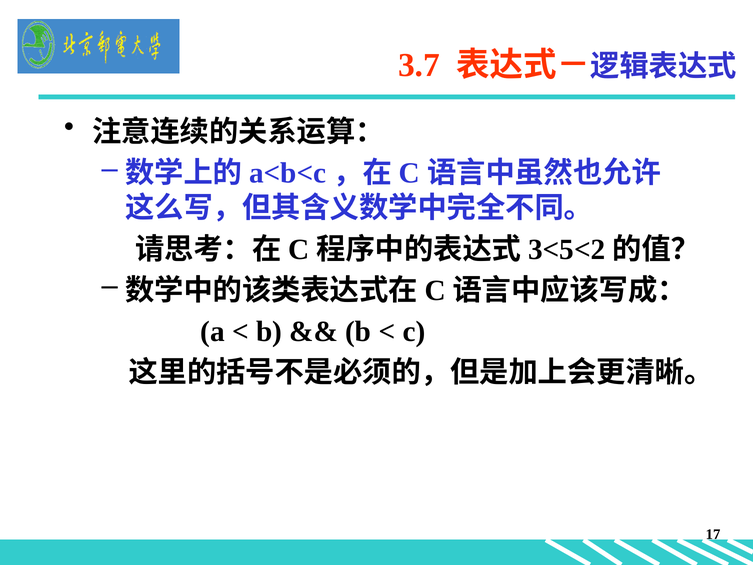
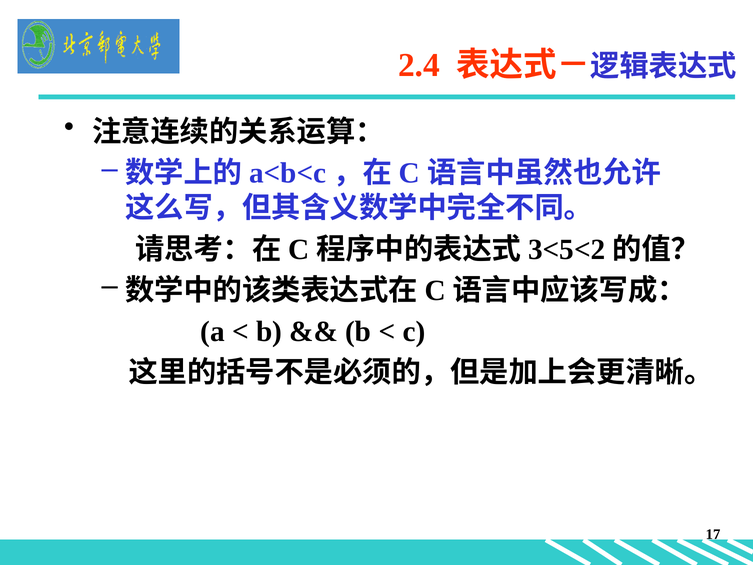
3.7: 3.7 -> 2.4
